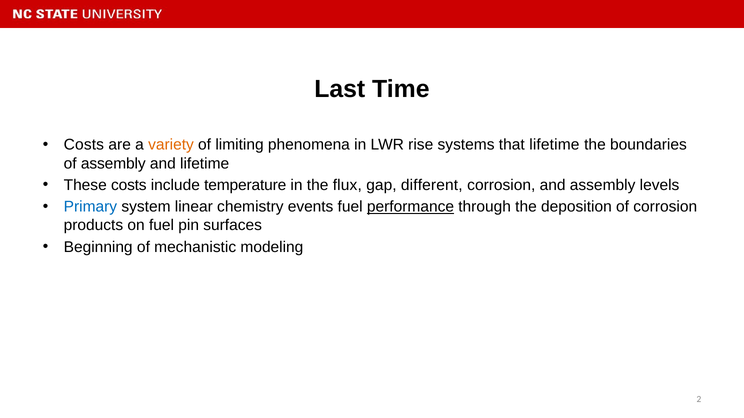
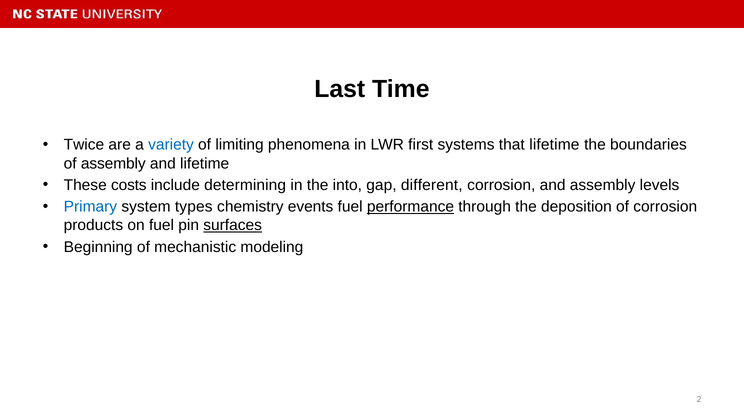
Costs at (84, 145): Costs -> Twice
variety colour: orange -> blue
rise: rise -> first
temperature: temperature -> determining
flux: flux -> into
linear: linear -> types
surfaces underline: none -> present
